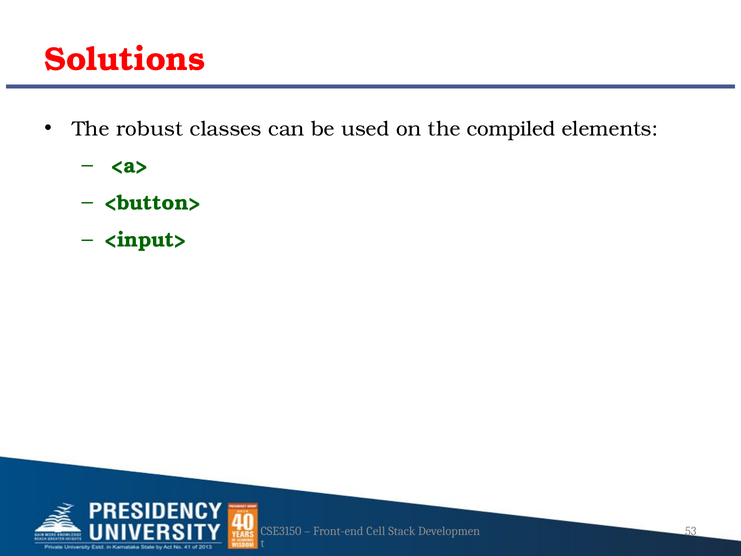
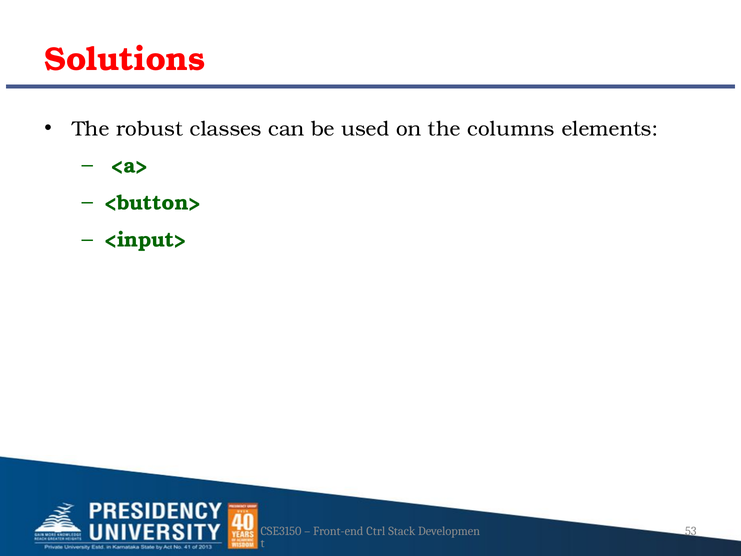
compiled: compiled -> columns
Cell: Cell -> Ctrl
